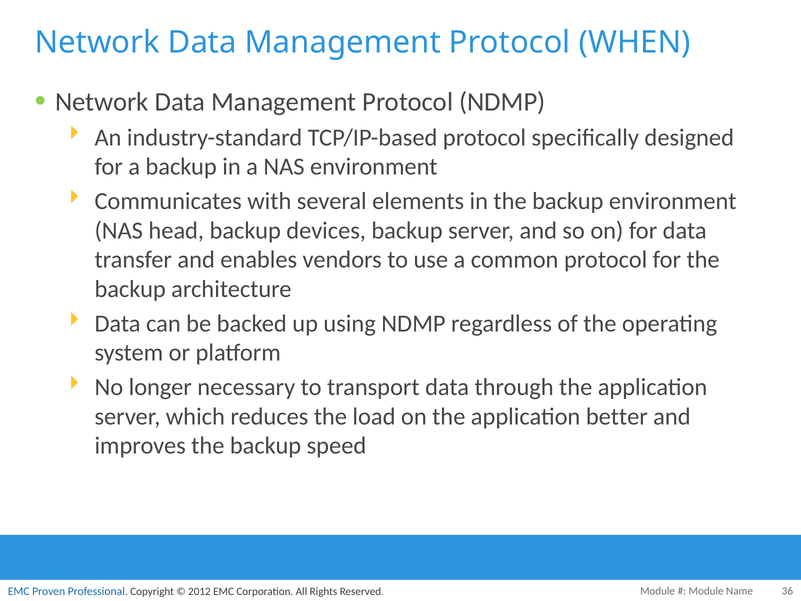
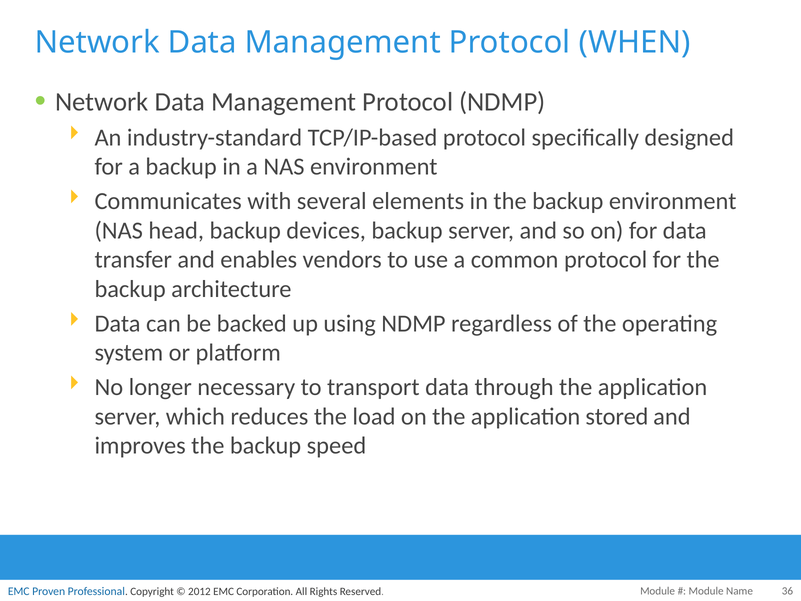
better: better -> stored
